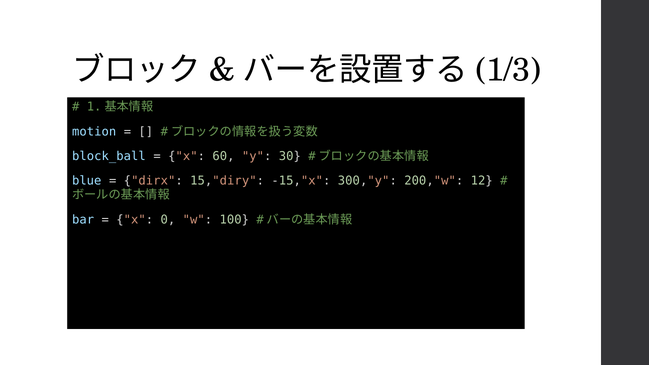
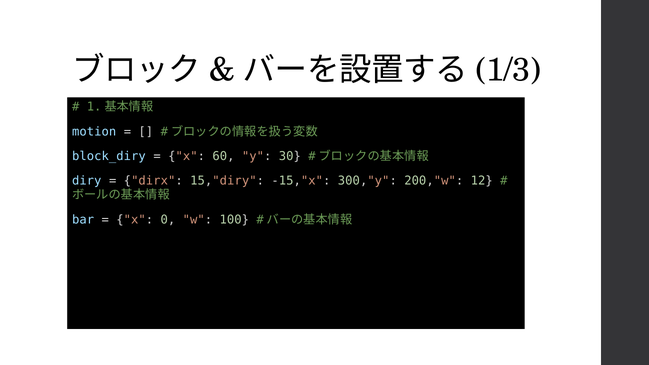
block_ball: block_ball -> block_diry
blue: blue -> diry
